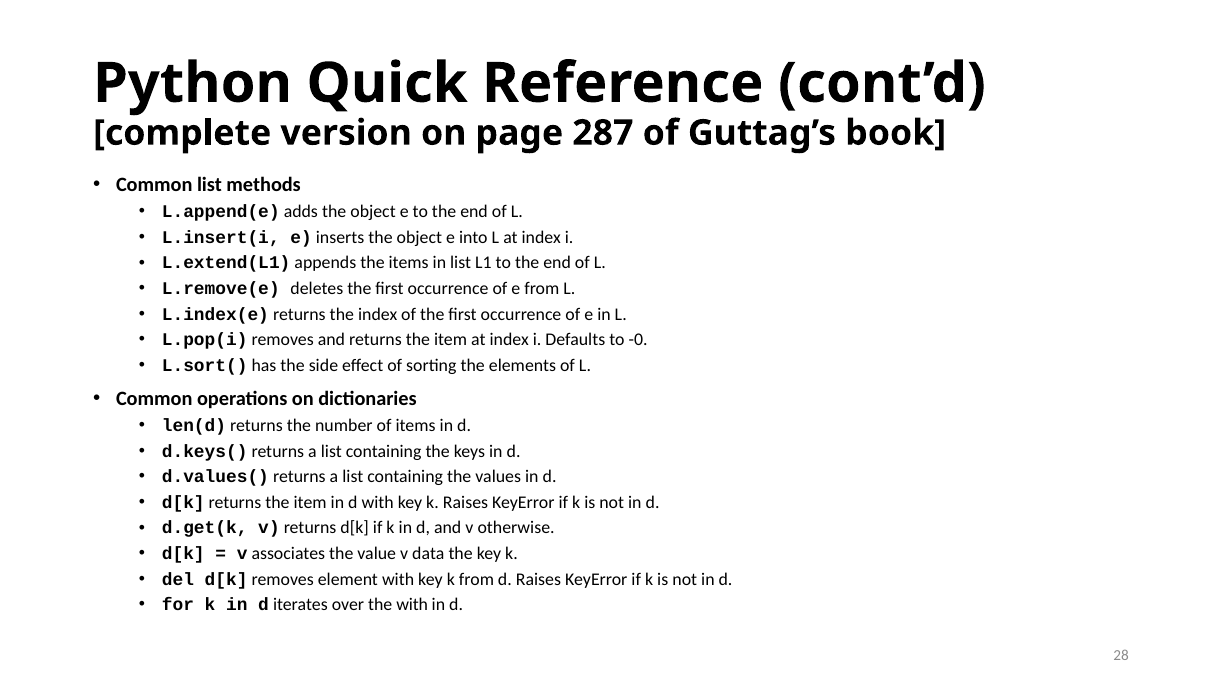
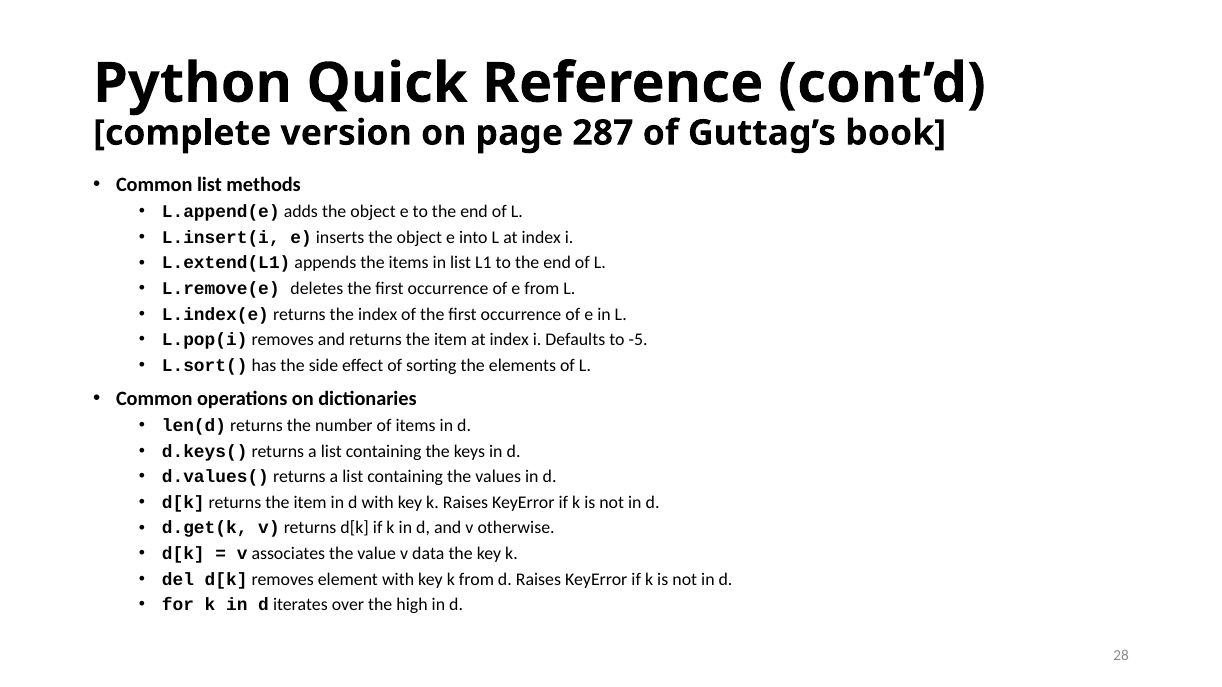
-0: -0 -> -5
the with: with -> high
